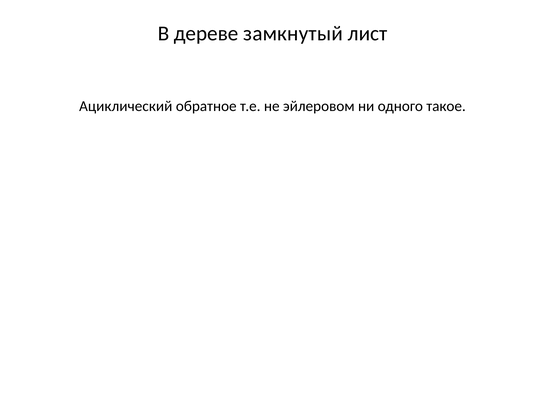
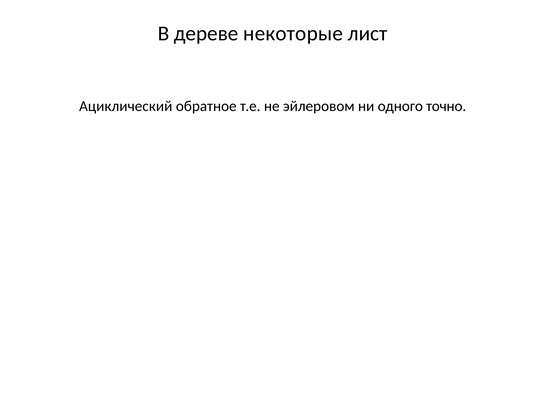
замкнутый: замкнутый -> некоторые
такое: такое -> точно
